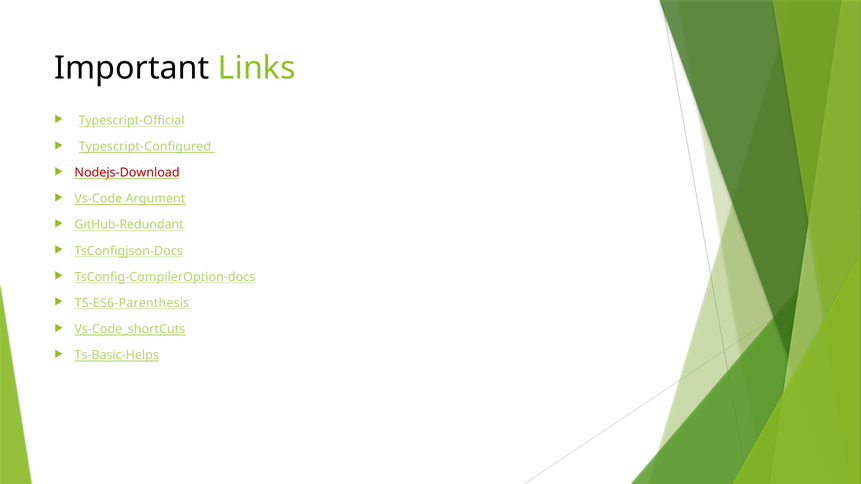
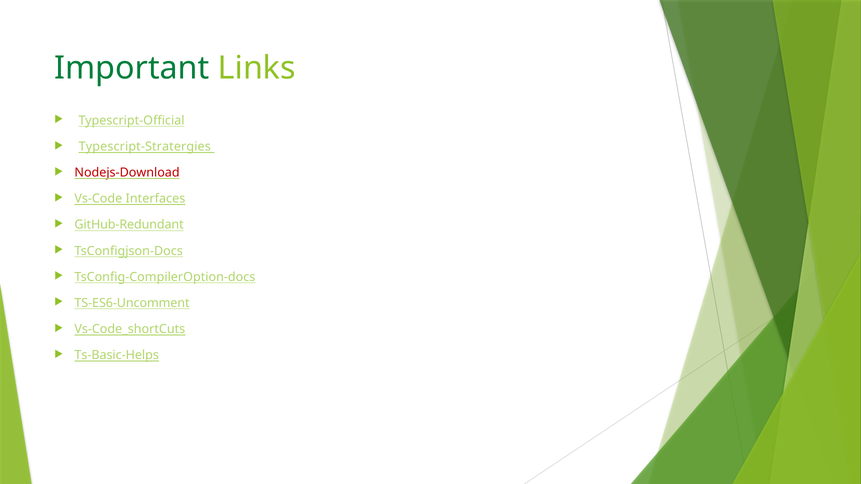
Important colour: black -> green
Typescript-Configured: Typescript-Configured -> Typescript-Stratergies
Argument: Argument -> Interfaces
TS-ES6-Parenthesis: TS-ES6-Parenthesis -> TS-ES6-Uncomment
